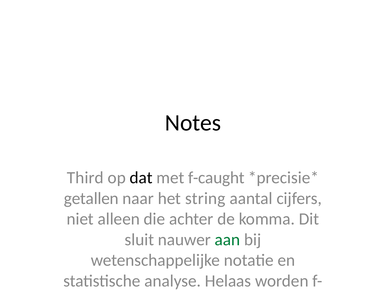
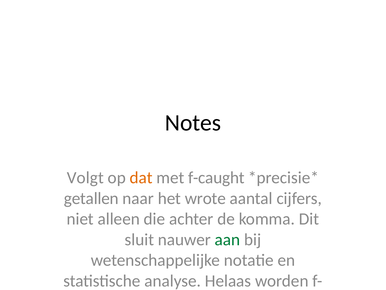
Third: Third -> Volgt
dat colour: black -> orange
string: string -> wrote
